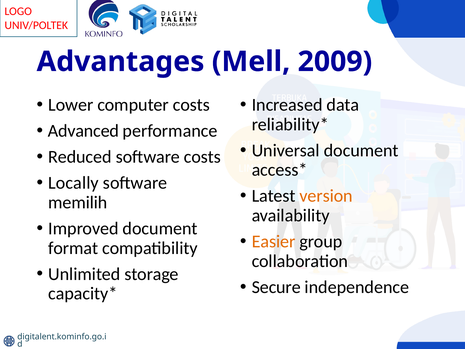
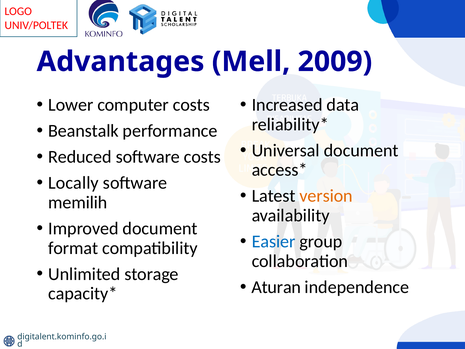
Advanced: Advanced -> Beanstalk
Easier colour: orange -> blue
Secure: Secure -> Aturan
